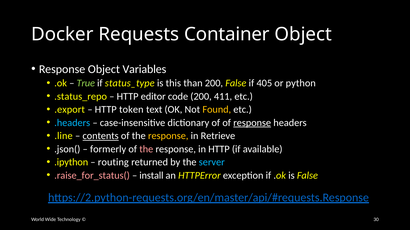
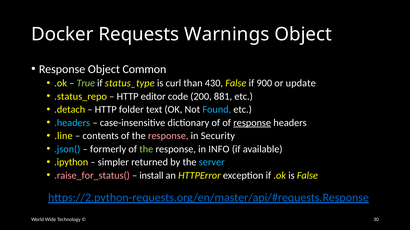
Container: Container -> Warnings
Variables: Variables -> Common
this: this -> curl
than 200: 200 -> 430
405: 405 -> 900
python: python -> update
411: 411 -> 881
.export: .export -> .detach
token: token -> folder
Found colour: yellow -> light blue
contents underline: present -> none
response at (168, 136) colour: yellow -> pink
Retrieve: Retrieve -> Security
.json( colour: white -> light blue
the at (146, 149) colour: pink -> light green
in HTTP: HTTP -> INFO
routing: routing -> simpler
